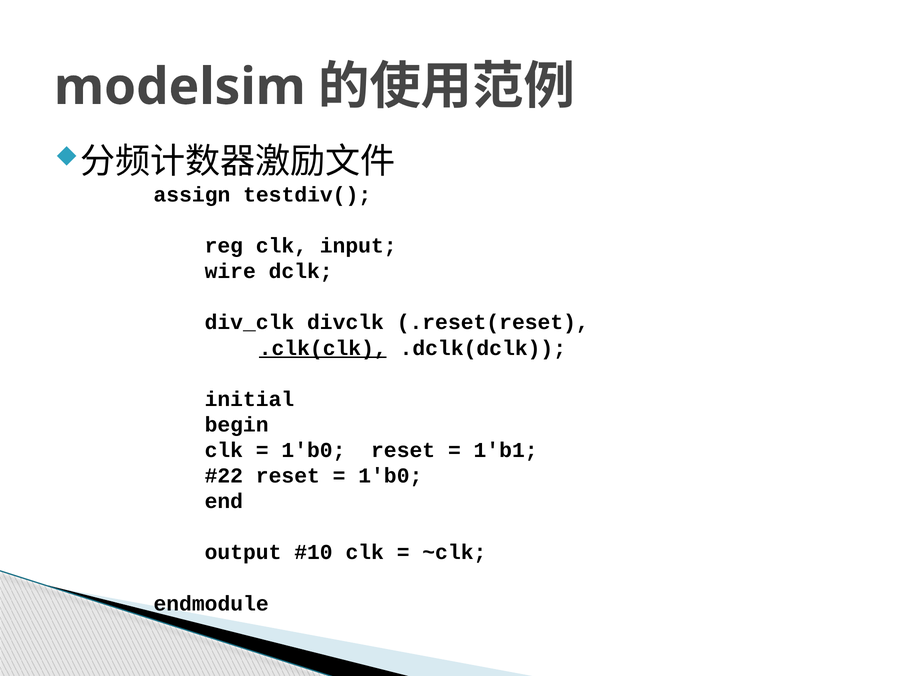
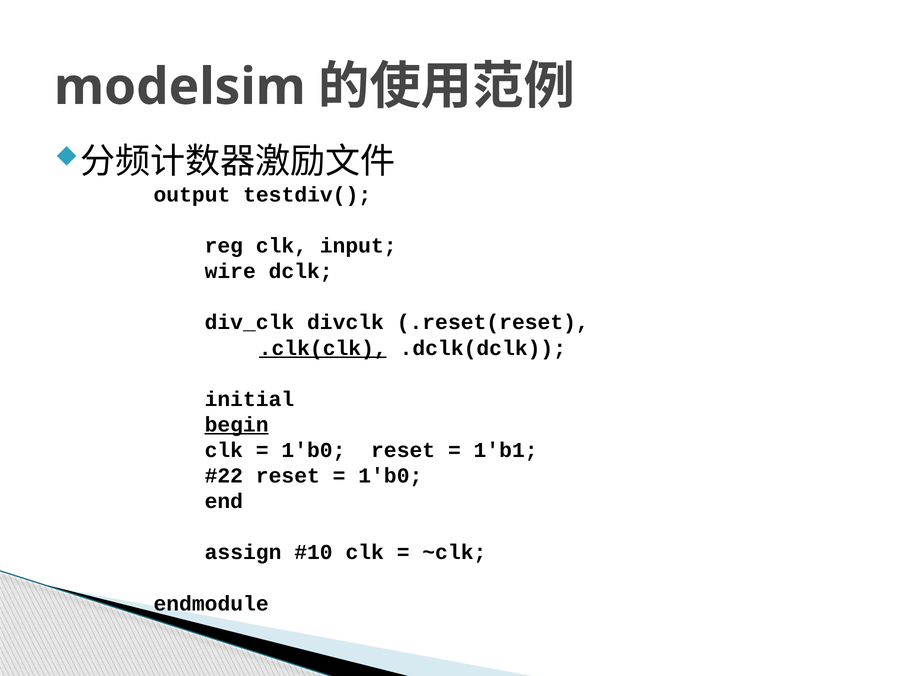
assign: assign -> output
begin underline: none -> present
output: output -> assign
